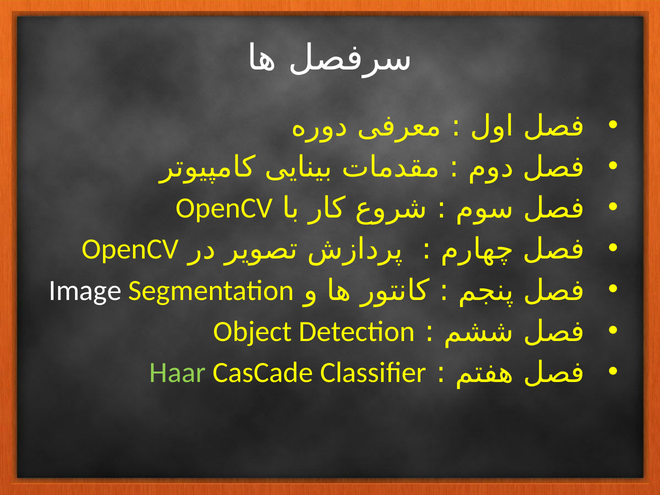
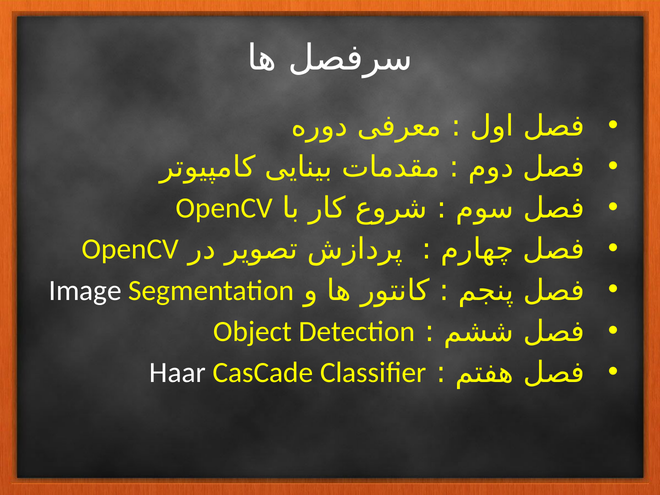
Haar colour: light green -> white
